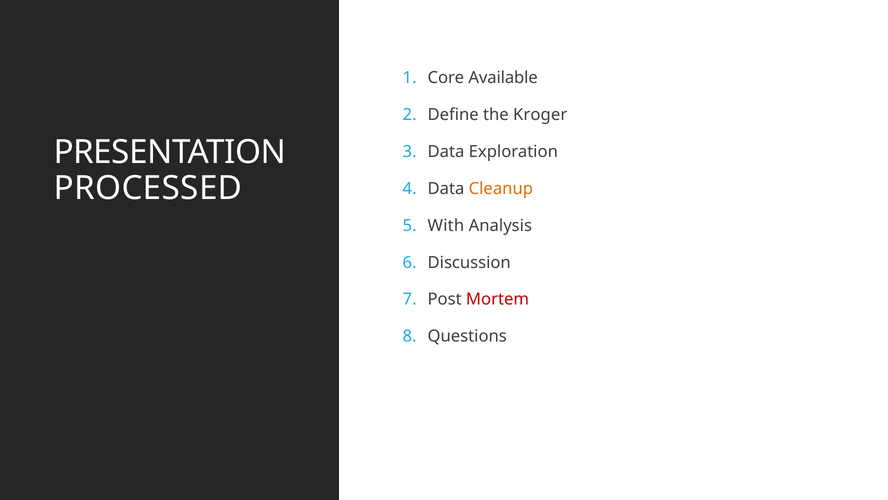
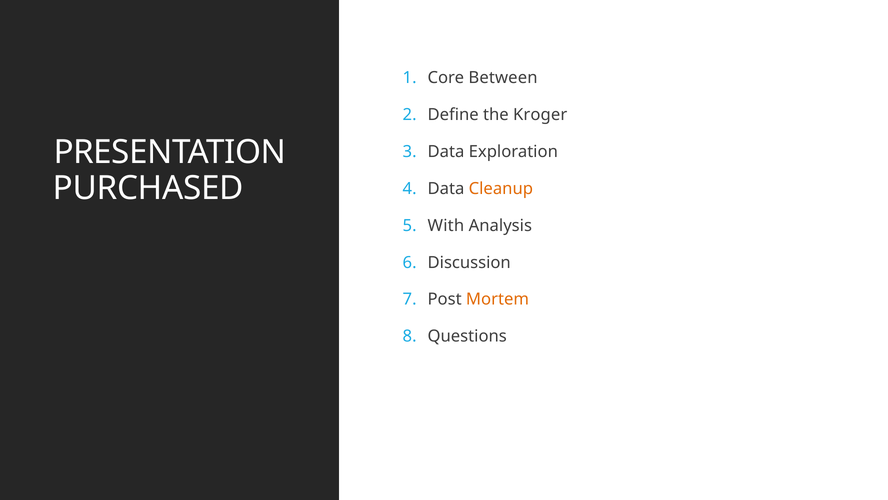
Available: Available -> Between
PROCESSED: PROCESSED -> PURCHASED
Mortem colour: red -> orange
